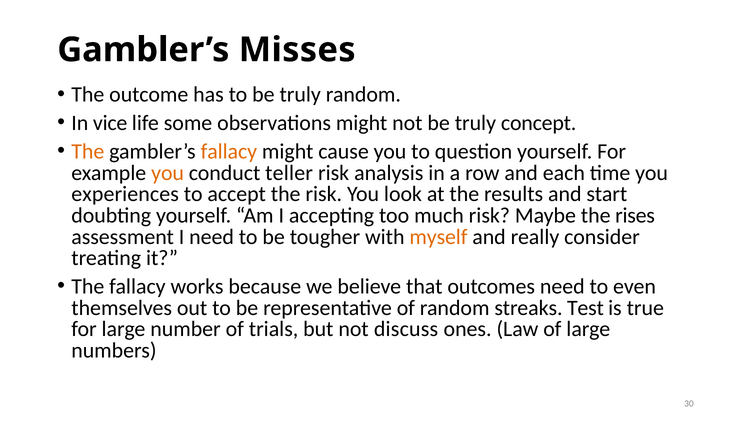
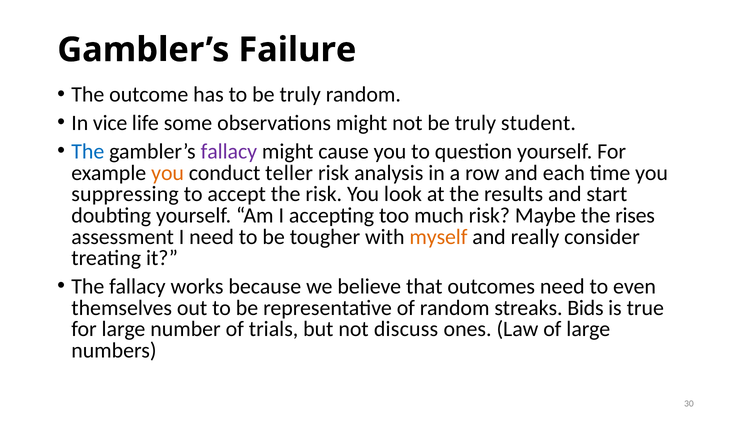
Misses: Misses -> Failure
concept: concept -> student
The at (88, 151) colour: orange -> blue
fallacy at (229, 151) colour: orange -> purple
experiences: experiences -> suppressing
Test: Test -> Bids
